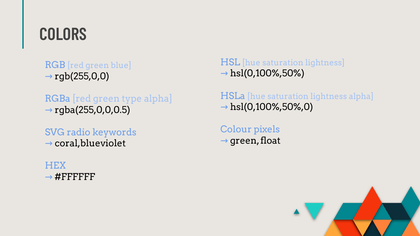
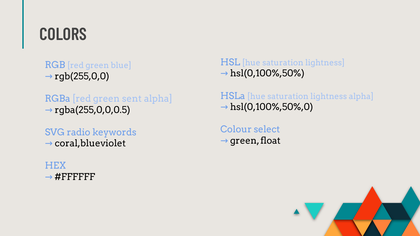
type: type -> sent
pixels: pixels -> select
